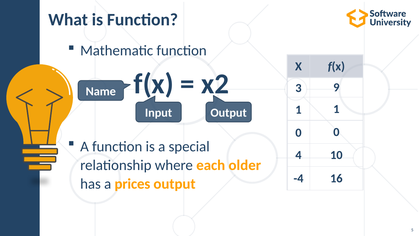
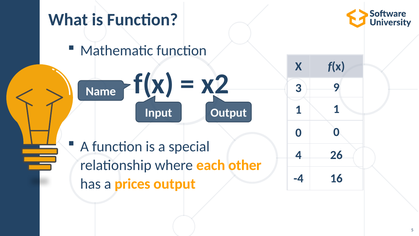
10: 10 -> 26
older: older -> other
